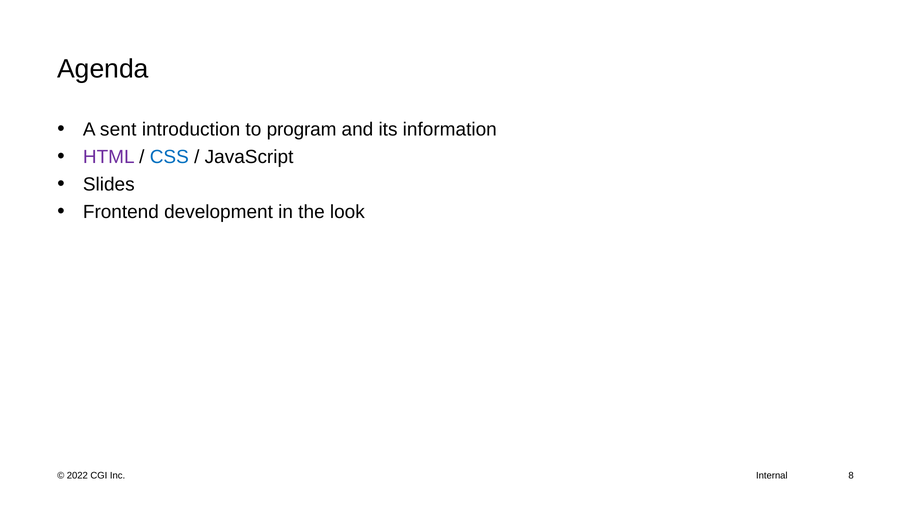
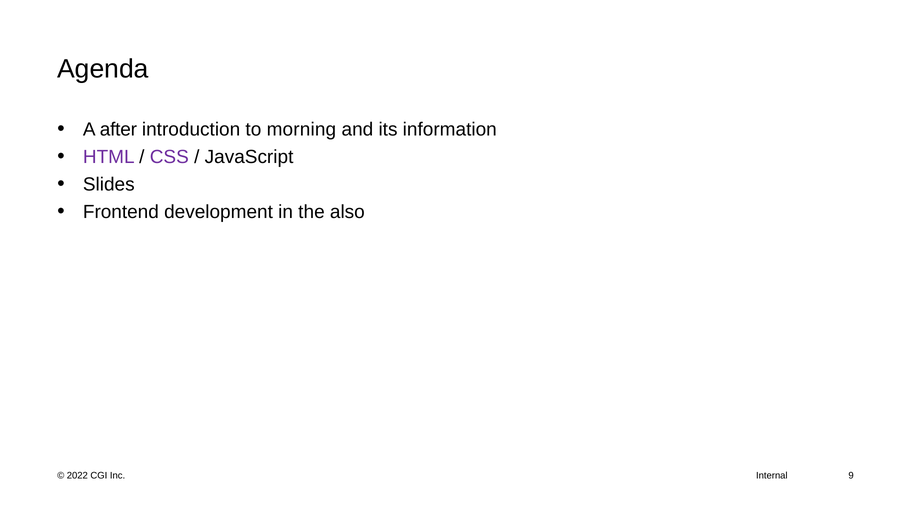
sent: sent -> after
program: program -> morning
CSS colour: blue -> purple
look: look -> also
8: 8 -> 9
